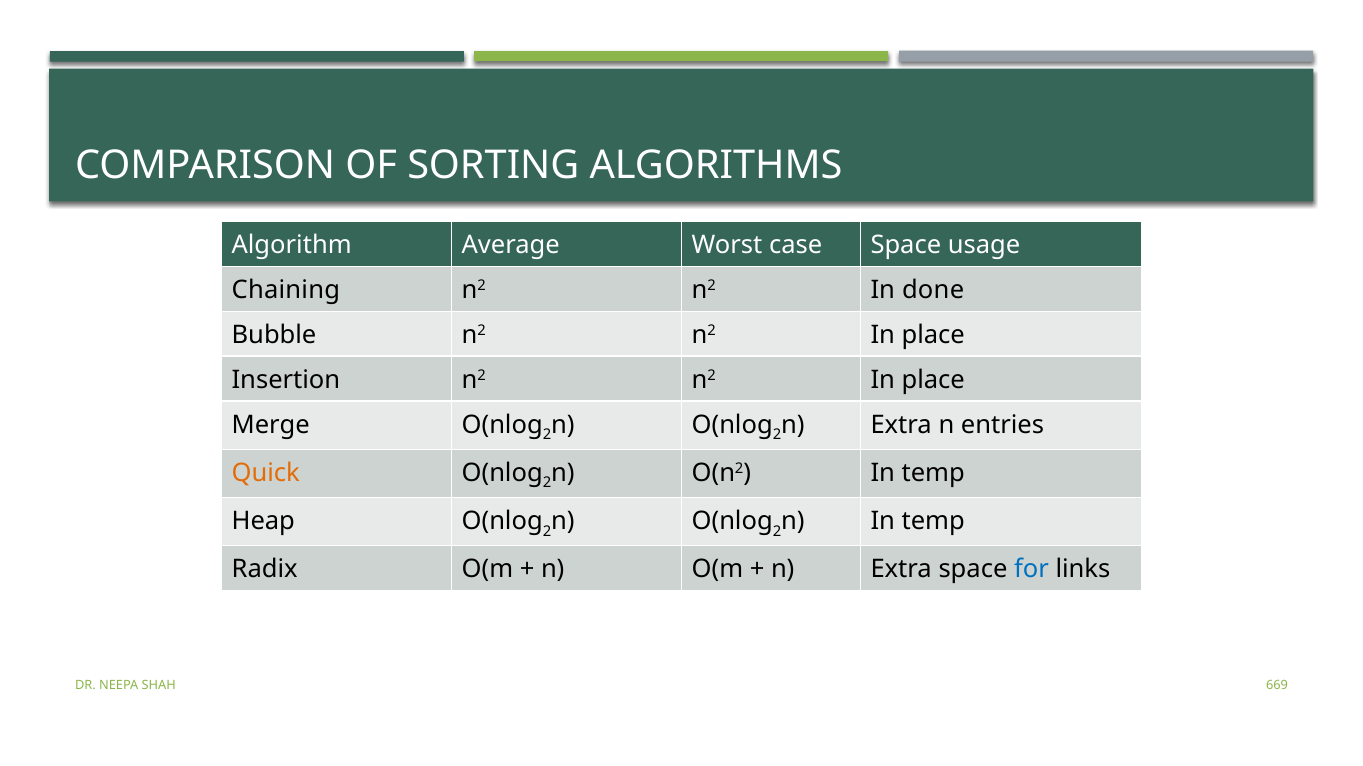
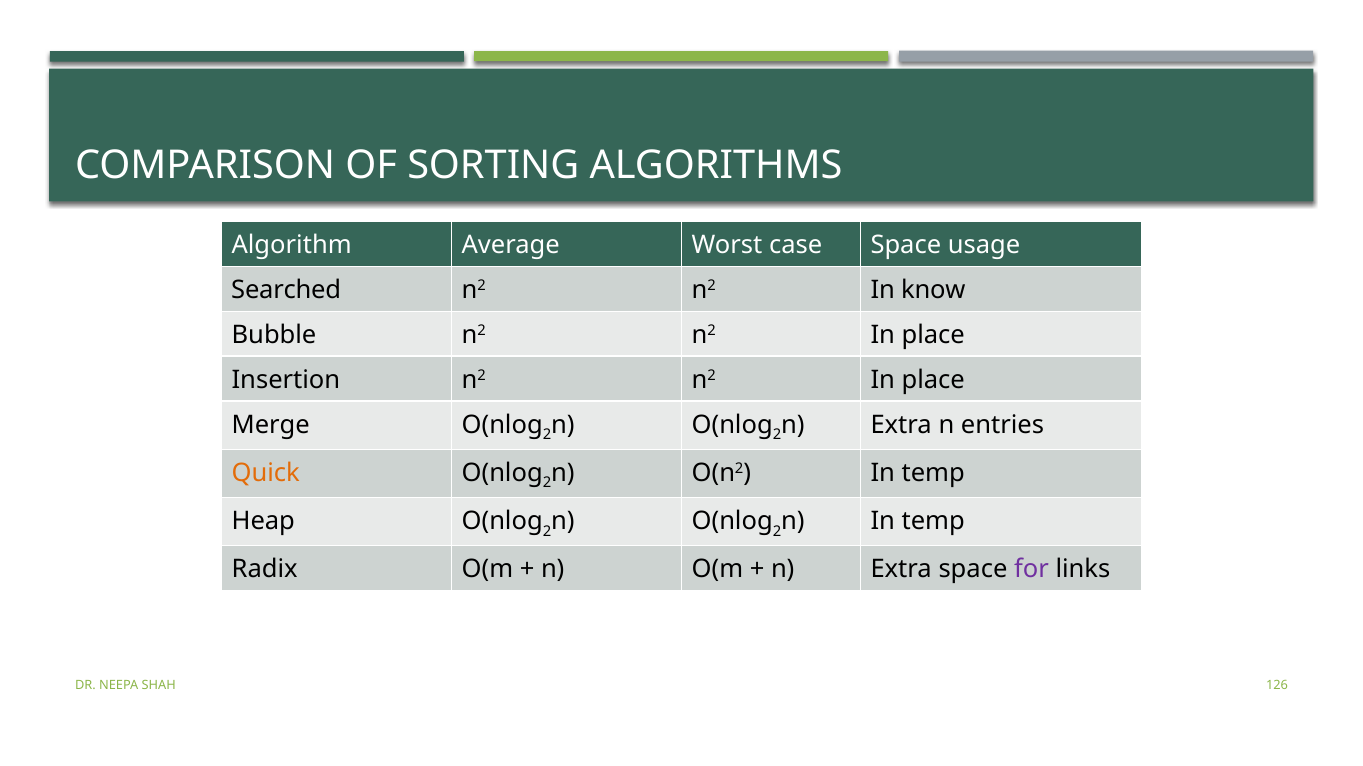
Chaining: Chaining -> Searched
done: done -> know
for colour: blue -> purple
669: 669 -> 126
